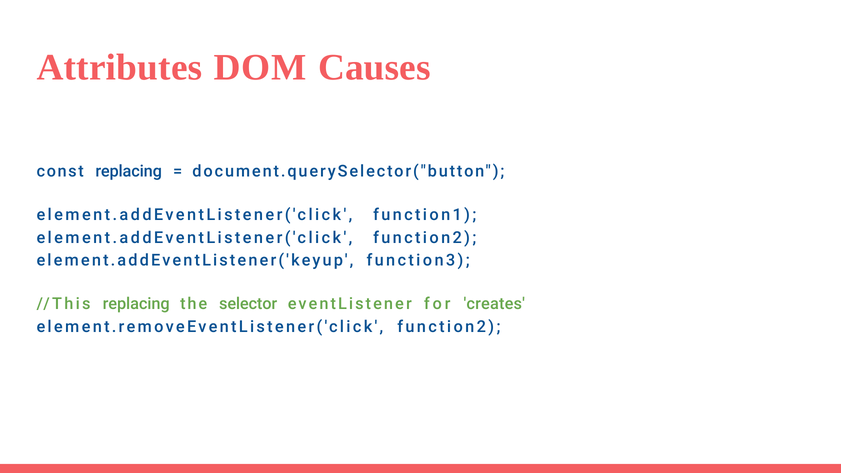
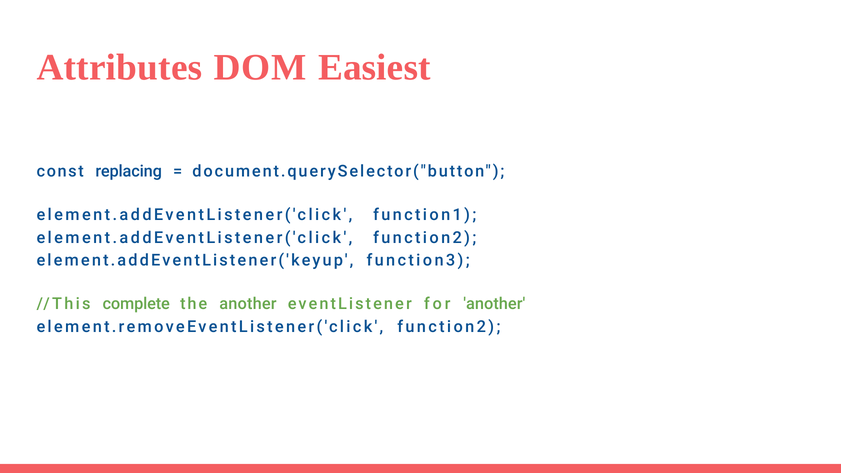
Causes: Causes -> Easiest
//This replacing: replacing -> complete
the selector: selector -> another
for creates: creates -> another
